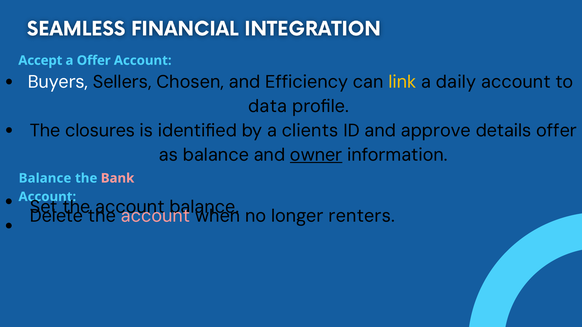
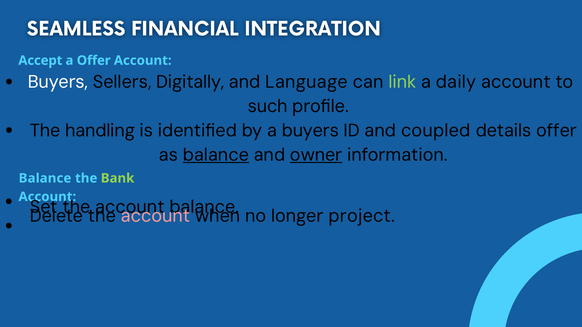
Chosen: Chosen -> Digitally
Efficiency: Efficiency -> Language
link colour: yellow -> light green
data: data -> such
closures: closures -> handling
a clients: clients -> buyers
approve: approve -> coupled
balance at (216, 155) underline: none -> present
Bank colour: pink -> light green
renters: renters -> project
